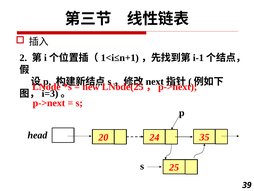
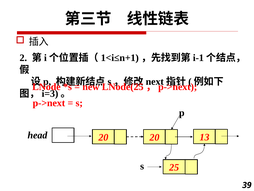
head 24: 24 -> 20
35: 35 -> 13
